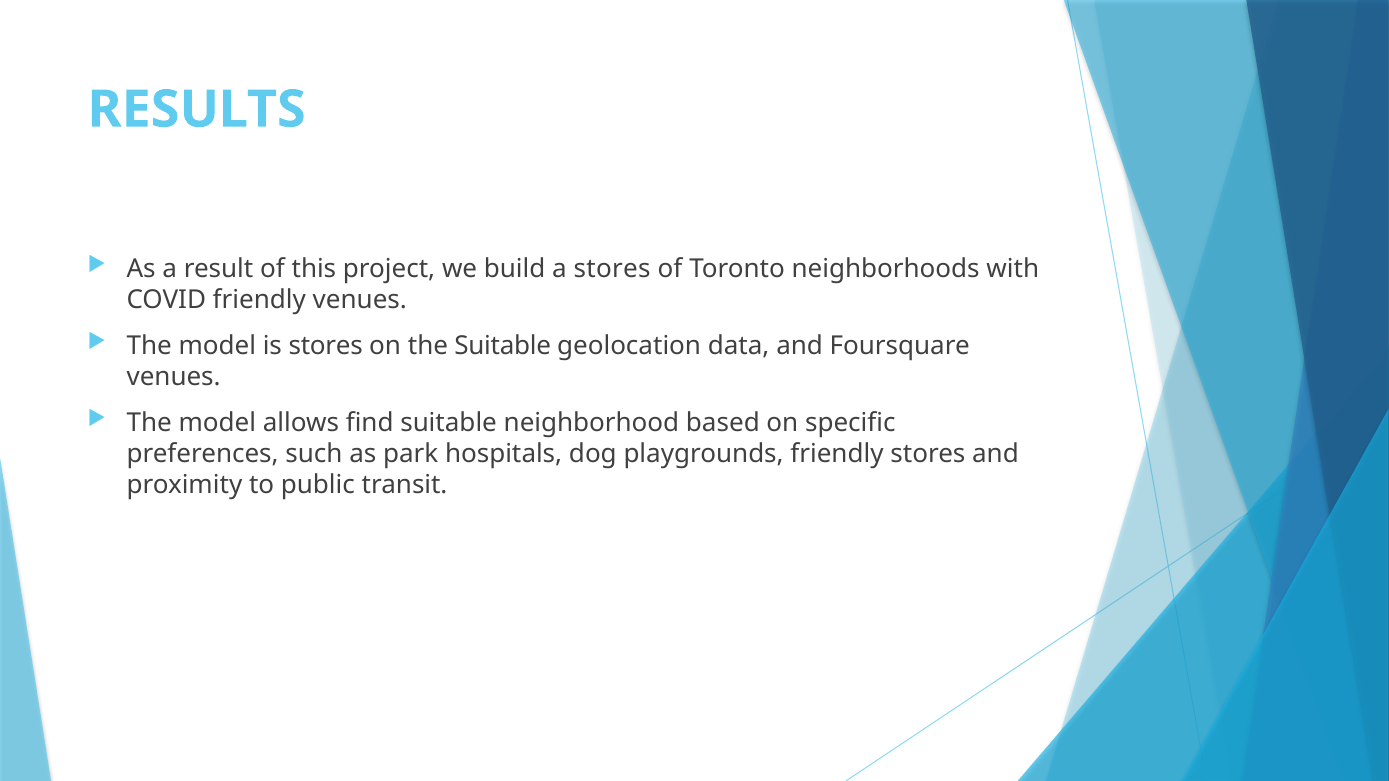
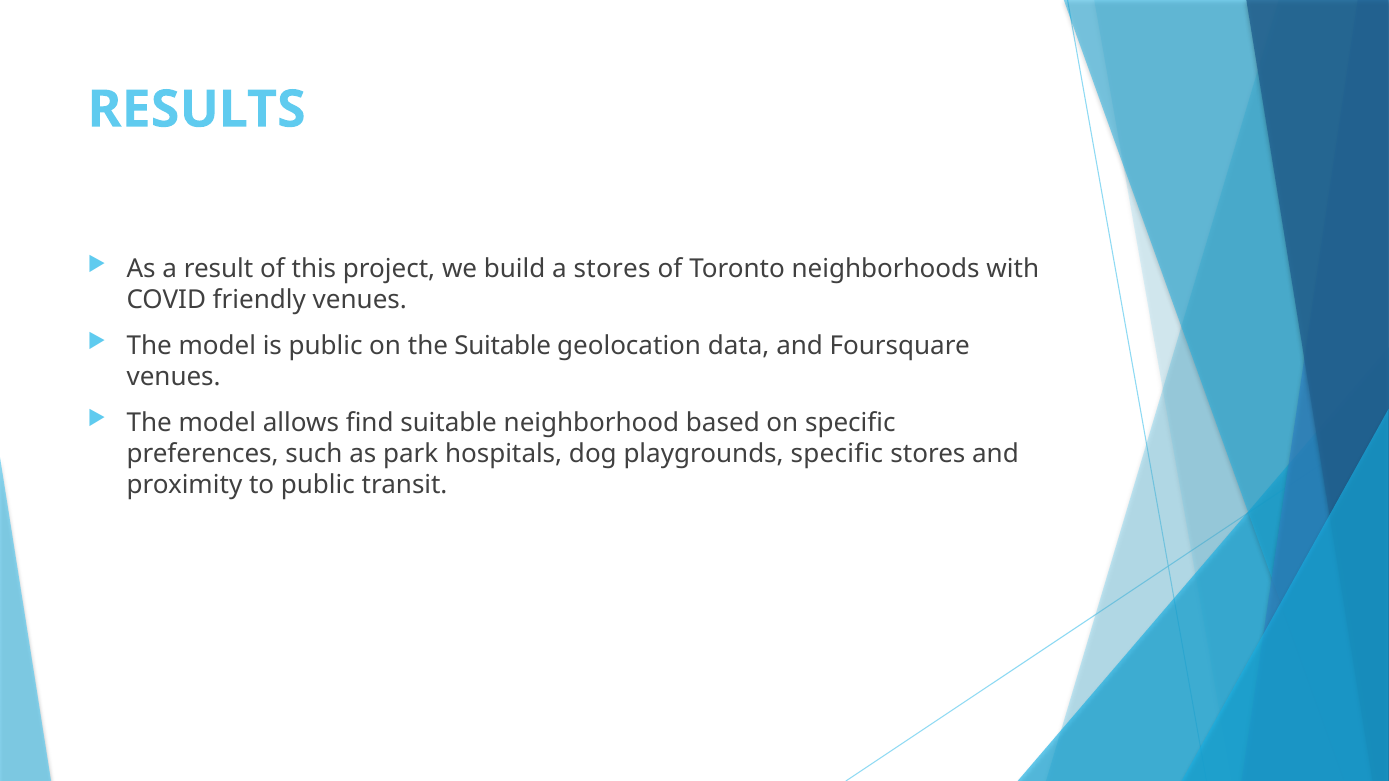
is stores: stores -> public
playgrounds friendly: friendly -> specific
